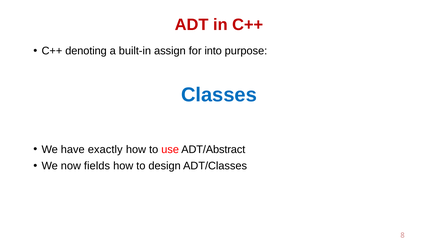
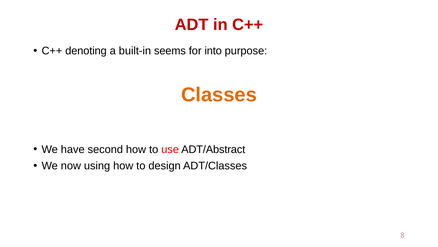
assign: assign -> seems
Classes colour: blue -> orange
exactly: exactly -> second
fields: fields -> using
